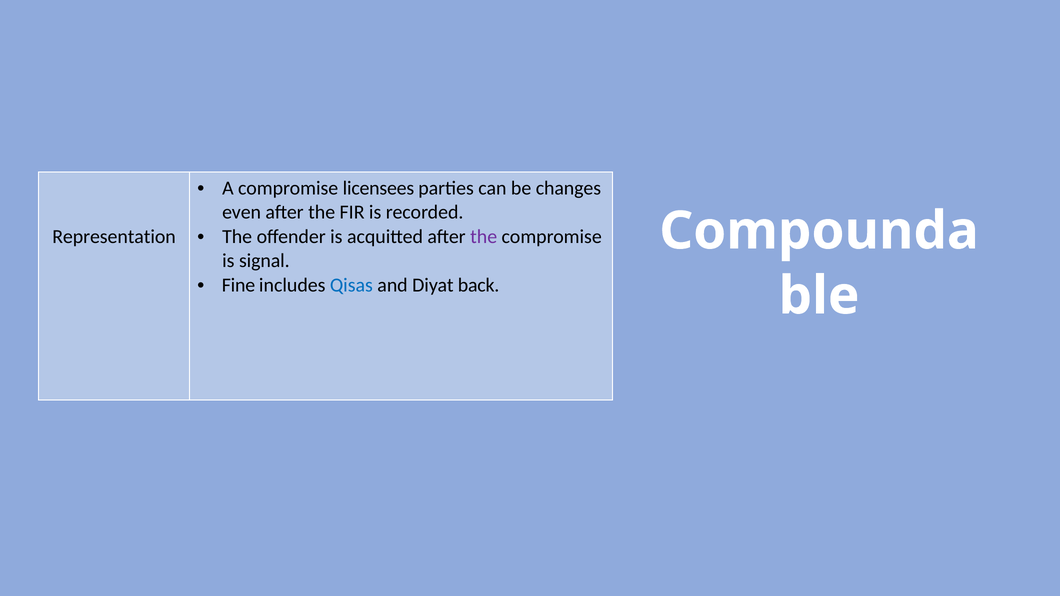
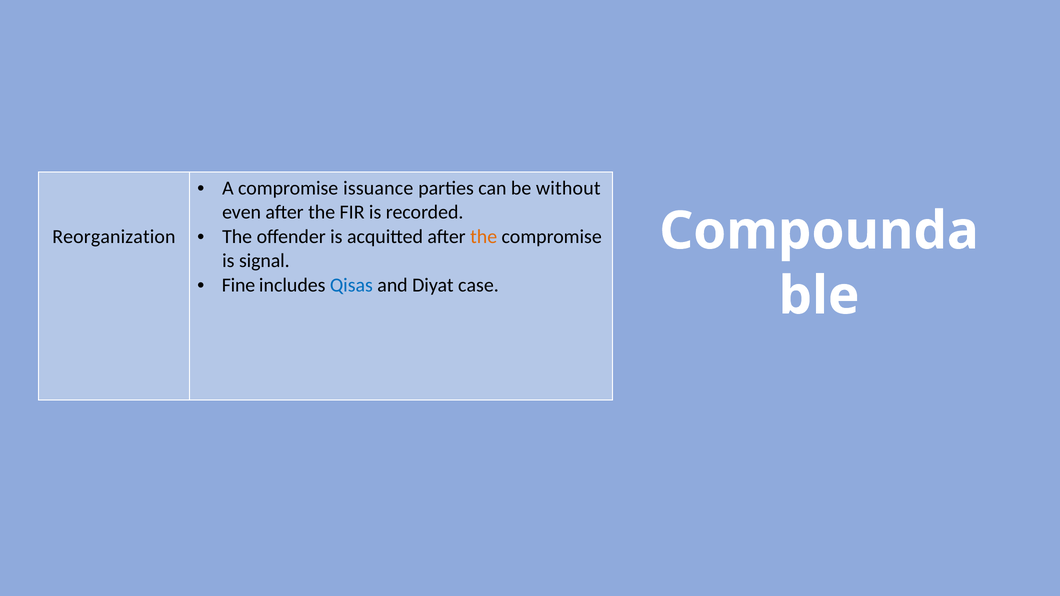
licensees: licensees -> issuance
changes: changes -> without
the at (484, 237) colour: purple -> orange
Representation: Representation -> Reorganization
back: back -> case
